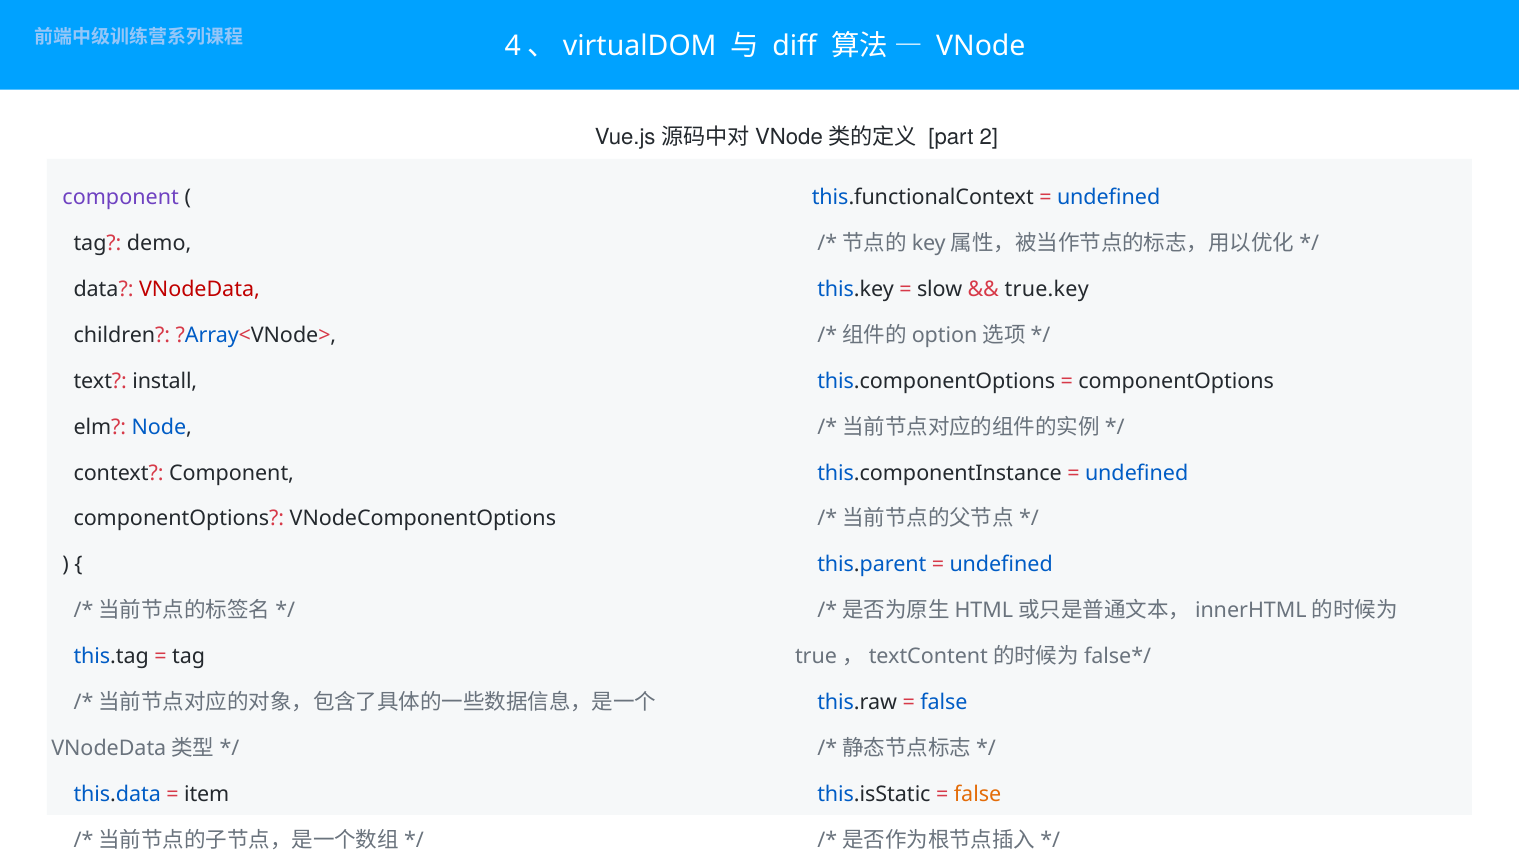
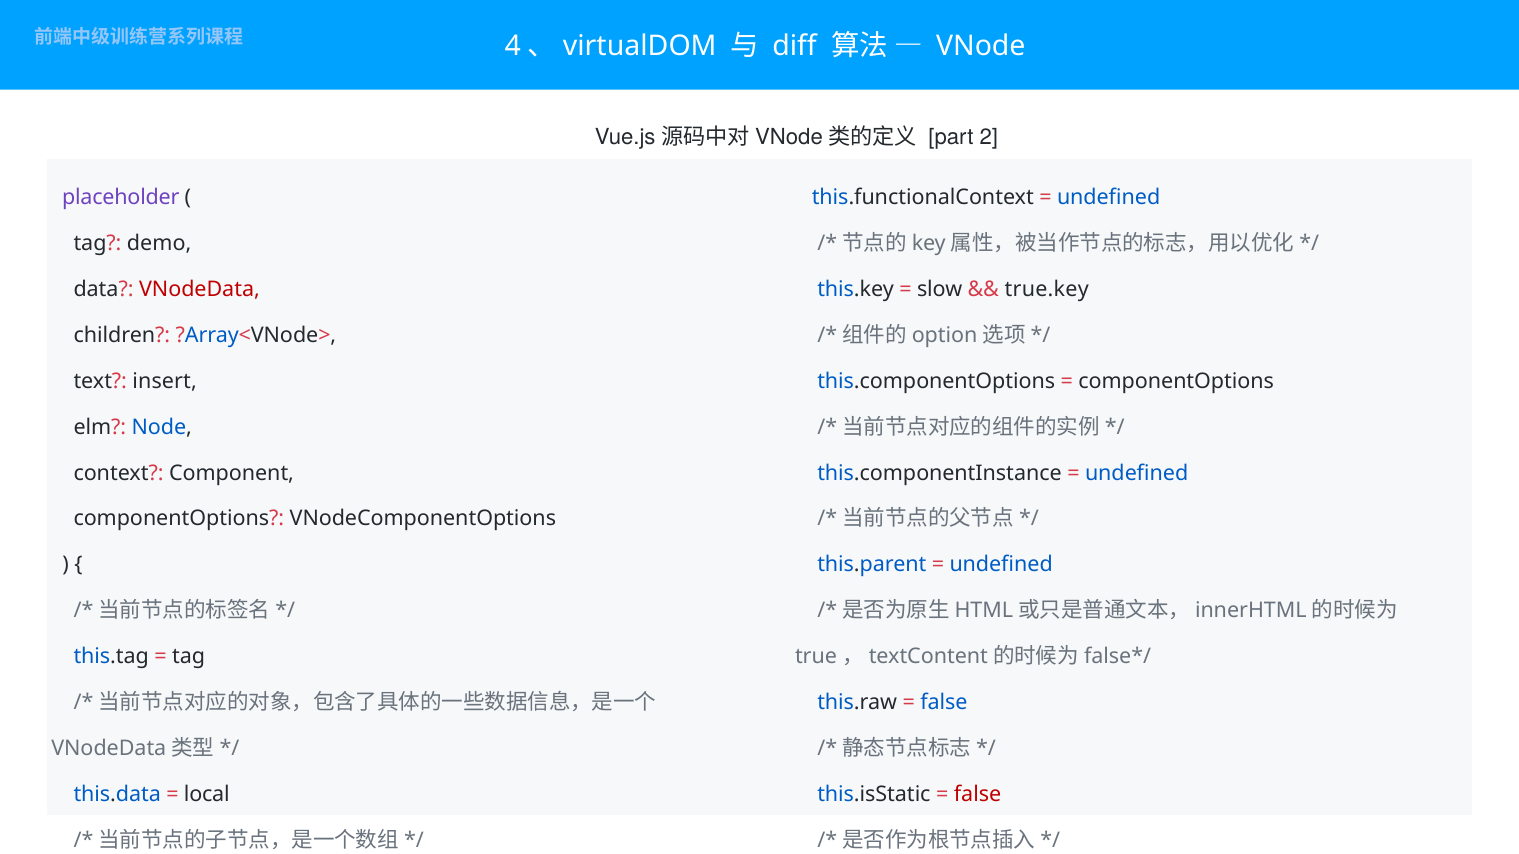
component at (121, 198): component -> placeholder
install: install -> insert
item: item -> local
false at (978, 794) colour: orange -> red
